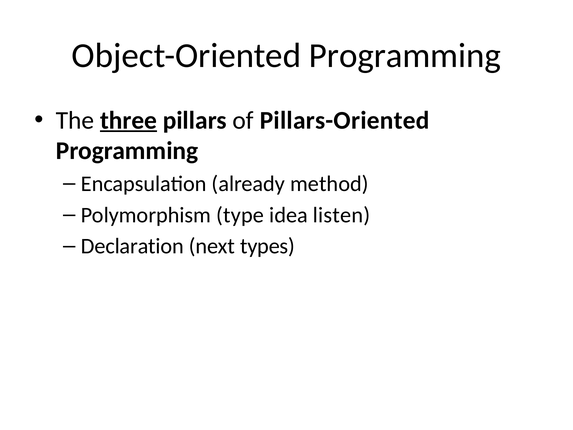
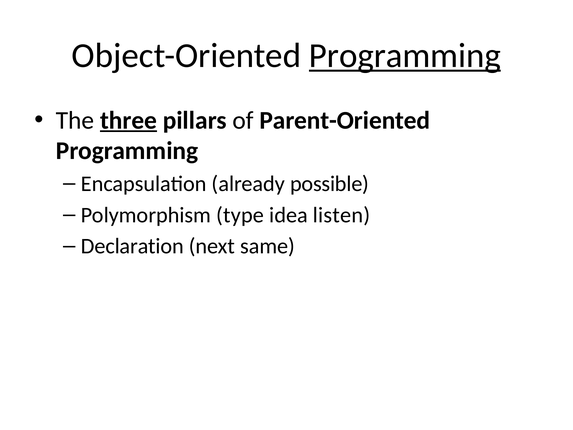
Programming at (405, 55) underline: none -> present
Pillars-Oriented: Pillars-Oriented -> Parent-Oriented
method: method -> possible
types: types -> same
